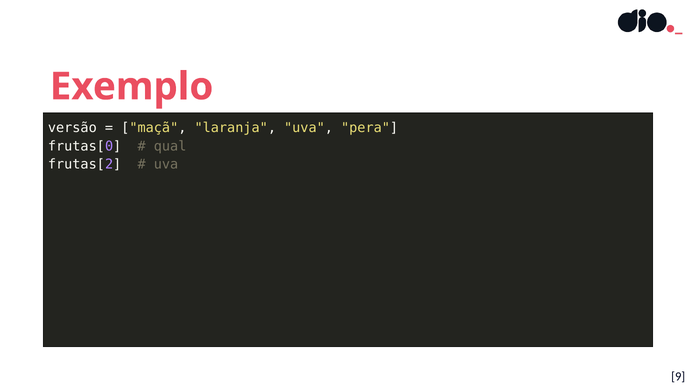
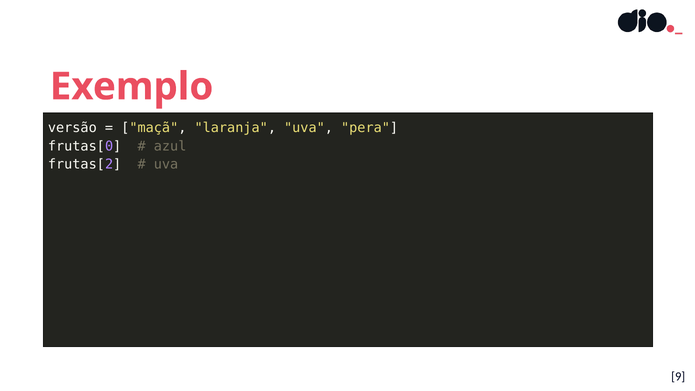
qual: qual -> azul
